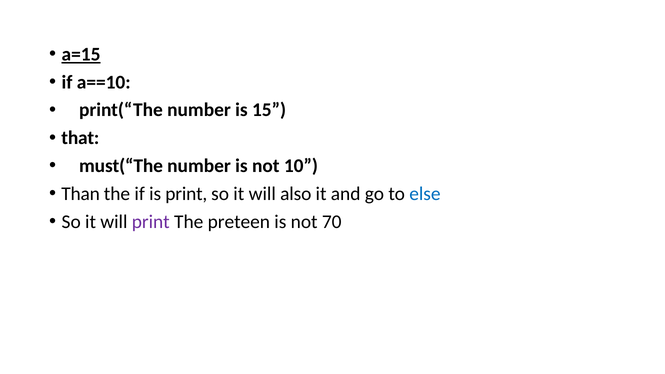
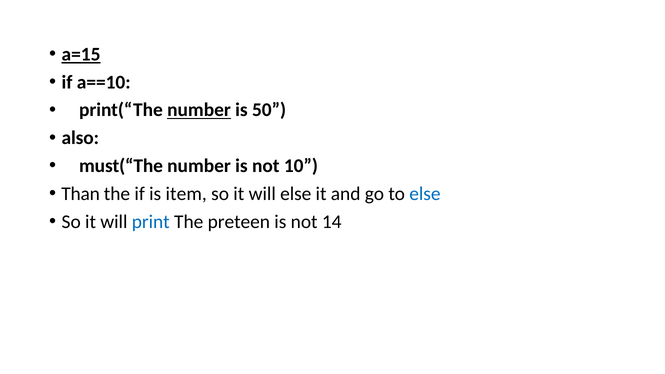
number at (199, 110) underline: none -> present
15: 15 -> 50
that: that -> also
is print: print -> item
will also: also -> else
print at (151, 222) colour: purple -> blue
70: 70 -> 14
